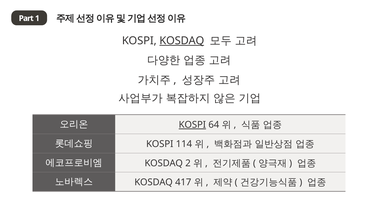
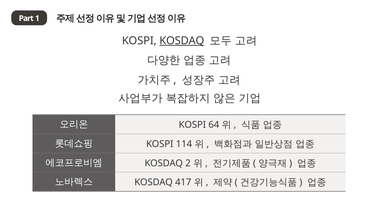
KOSPI at (192, 125) underline: present -> none
